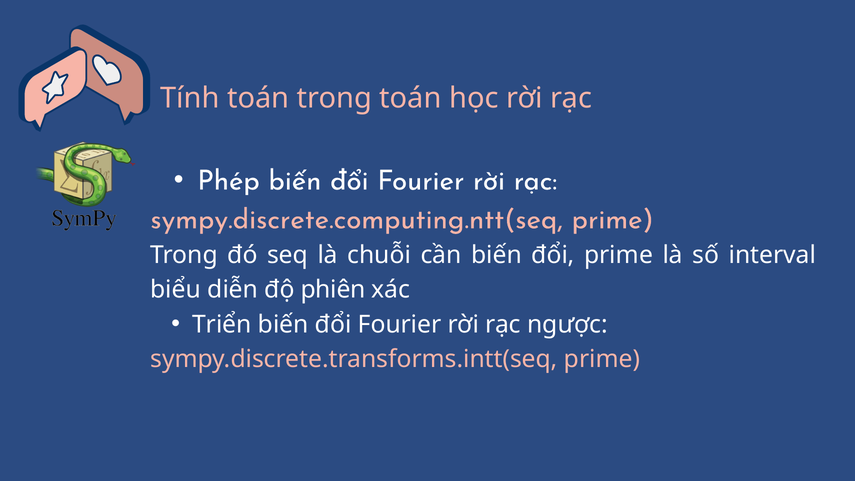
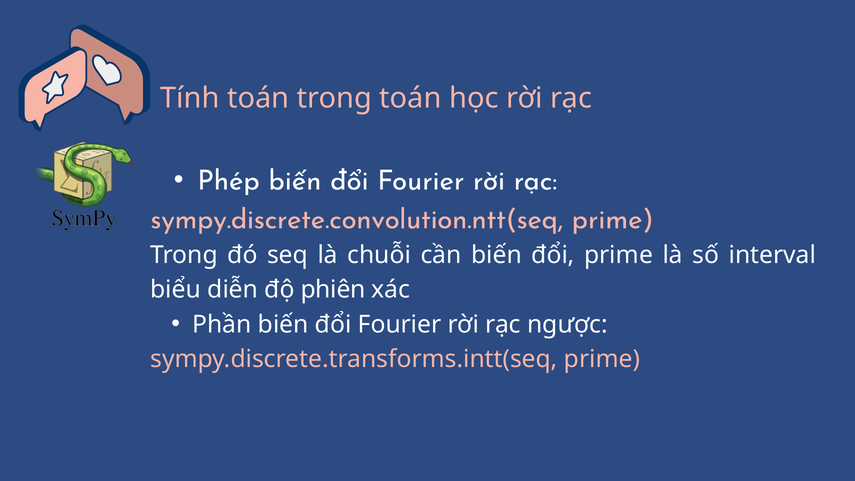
sympy.discrete.computing.ntt(seq: sympy.discrete.computing.ntt(seq -> sympy.discrete.convolution.ntt(seq
Triển: Triển -> Phần
